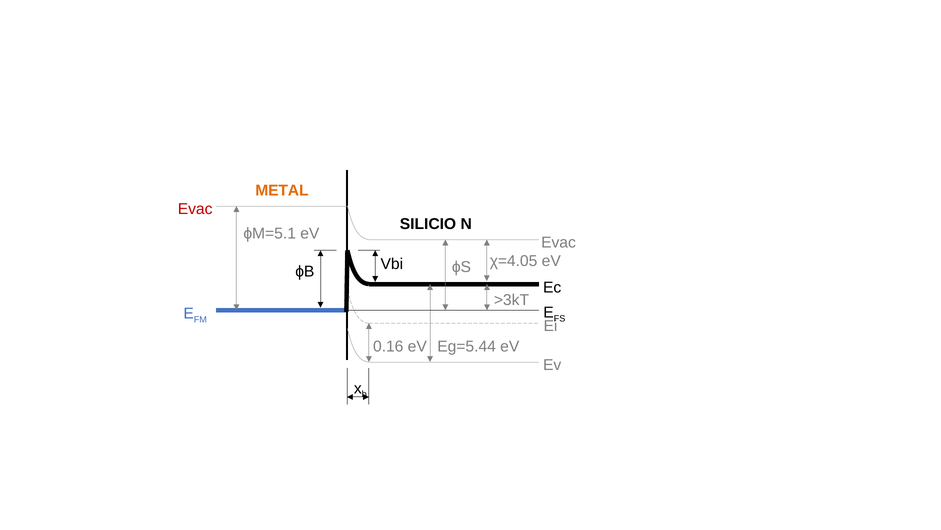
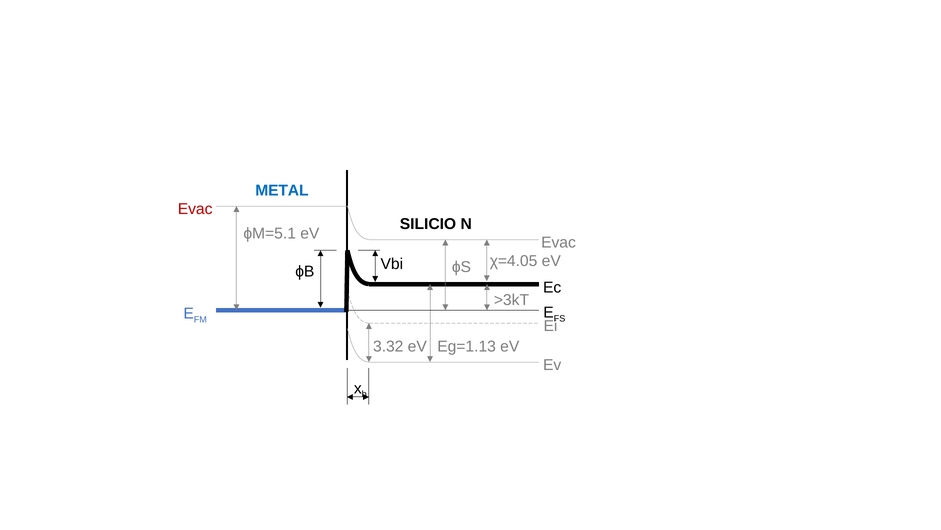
METAL colour: orange -> blue
0.16: 0.16 -> 3.32
Eg=5.44: Eg=5.44 -> Eg=1.13
